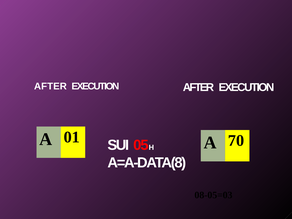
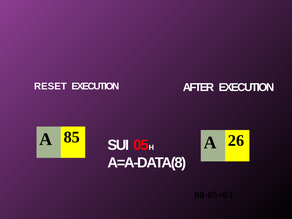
AFTER at (50, 86): AFTER -> RESET
01: 01 -> 85
70: 70 -> 26
